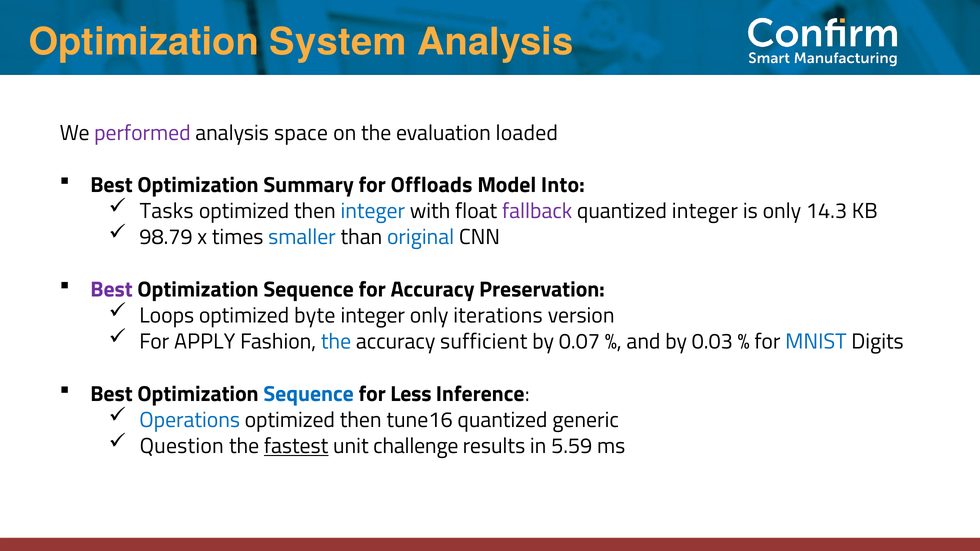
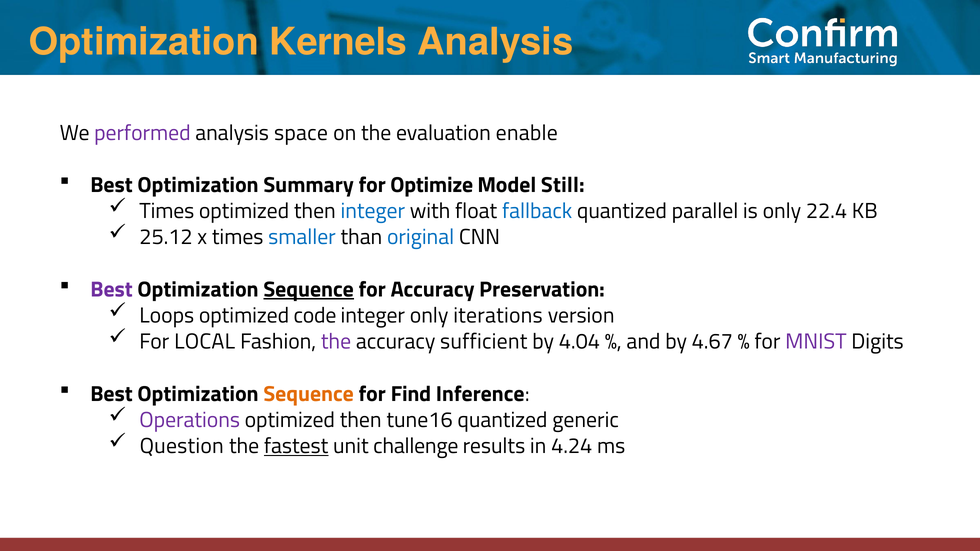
System: System -> Kernels
loaded: loaded -> enable
Offloads: Offloads -> Optimize
Into: Into -> Still
Tasks at (167, 211): Tasks -> Times
fallback colour: purple -> blue
quantized integer: integer -> parallel
14.3: 14.3 -> 22.4
98.79: 98.79 -> 25.12
Sequence at (309, 290) underline: none -> present
byte: byte -> code
APPLY: APPLY -> LOCAL
the at (336, 342) colour: blue -> purple
0.07: 0.07 -> 4.04
0.03: 0.03 -> 4.67
MNIST colour: blue -> purple
Sequence at (309, 394) colour: blue -> orange
Less: Less -> Find
Operations colour: blue -> purple
5.59: 5.59 -> 4.24
